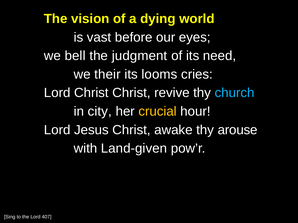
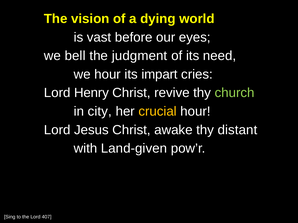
we their: their -> hour
looms: looms -> impart
Lord Christ: Christ -> Henry
church colour: light blue -> light green
arouse: arouse -> distant
